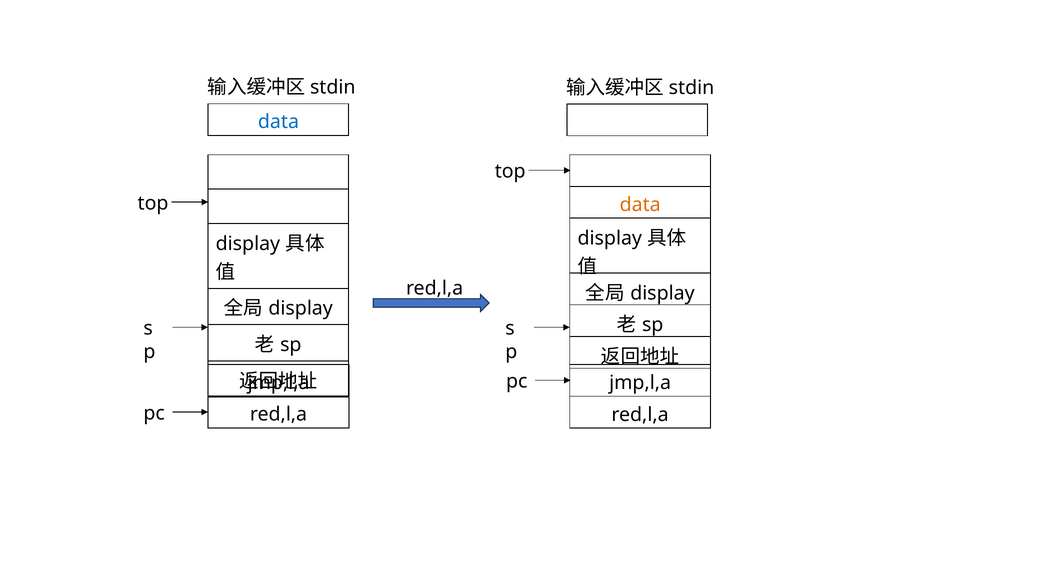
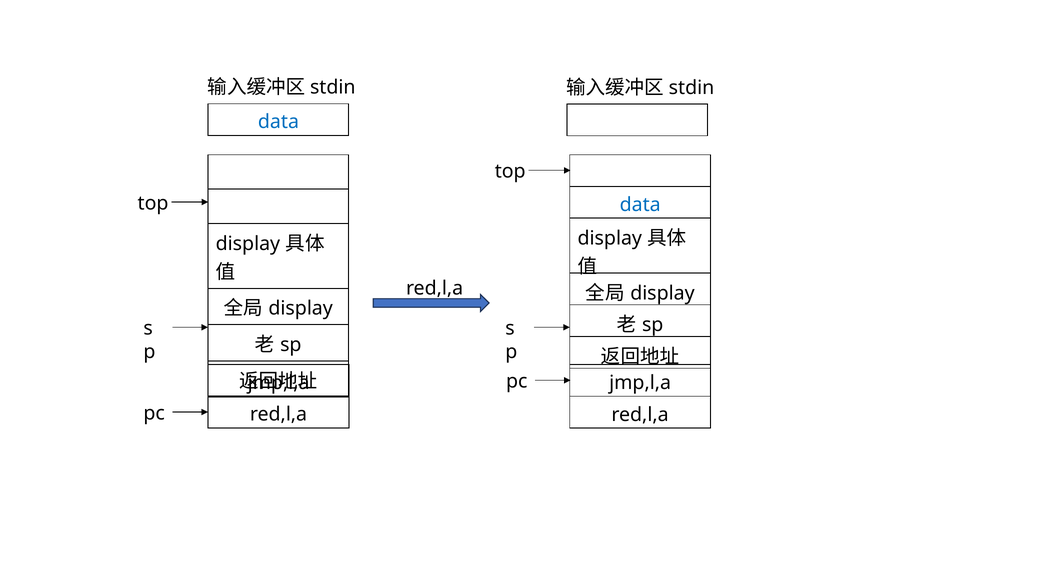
data at (640, 205) colour: orange -> blue
